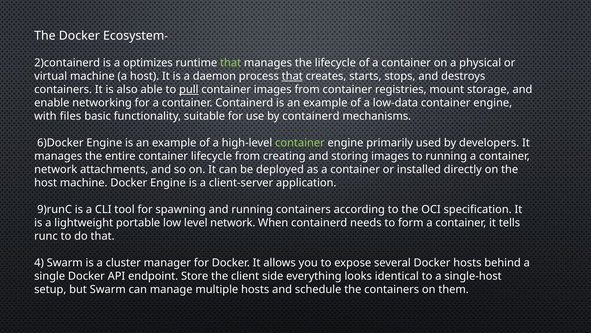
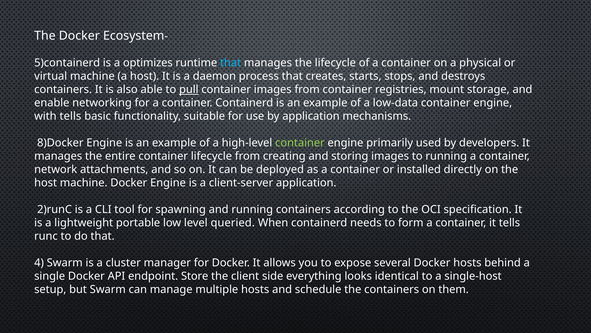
2)containerd: 2)containerd -> 5)containerd
that at (231, 63) colour: light green -> light blue
that at (292, 76) underline: present -> none
with files: files -> tells
by containerd: containerd -> application
6)Docker: 6)Docker -> 8)Docker
9)runC: 9)runC -> 2)runC
level network: network -> queried
